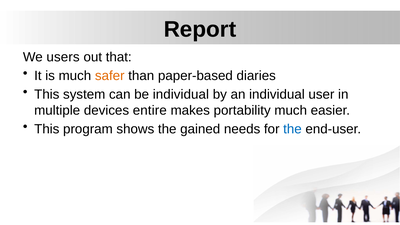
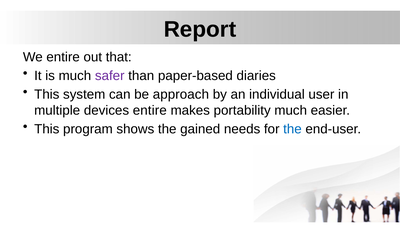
We users: users -> entire
safer colour: orange -> purple
be individual: individual -> approach
